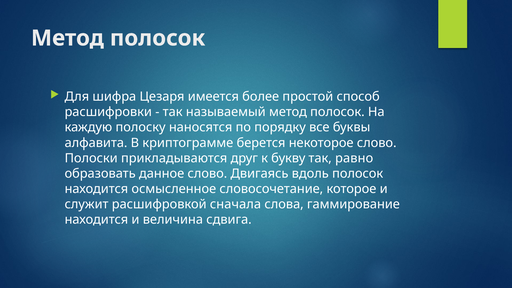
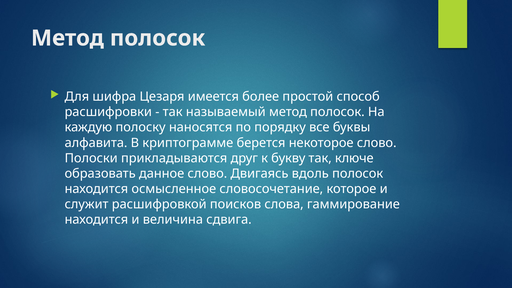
равно: равно -> ключе
сначала: сначала -> поисков
